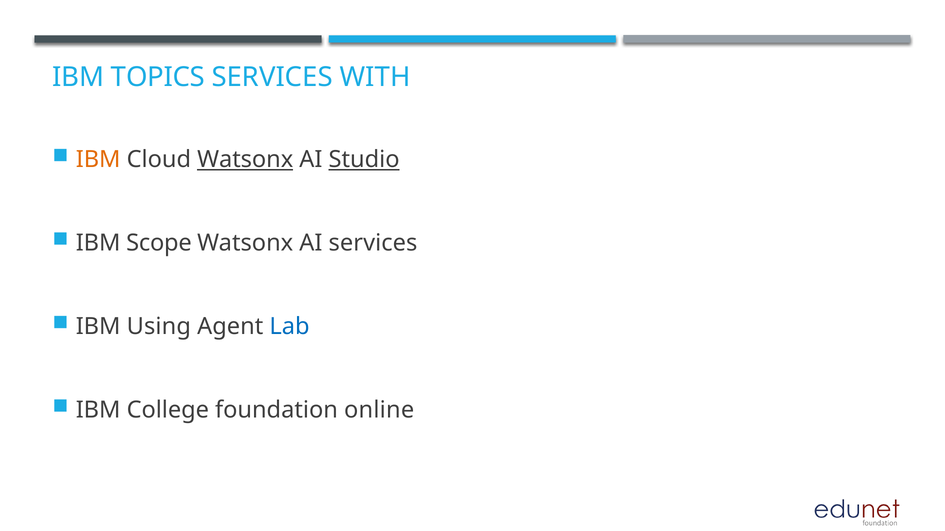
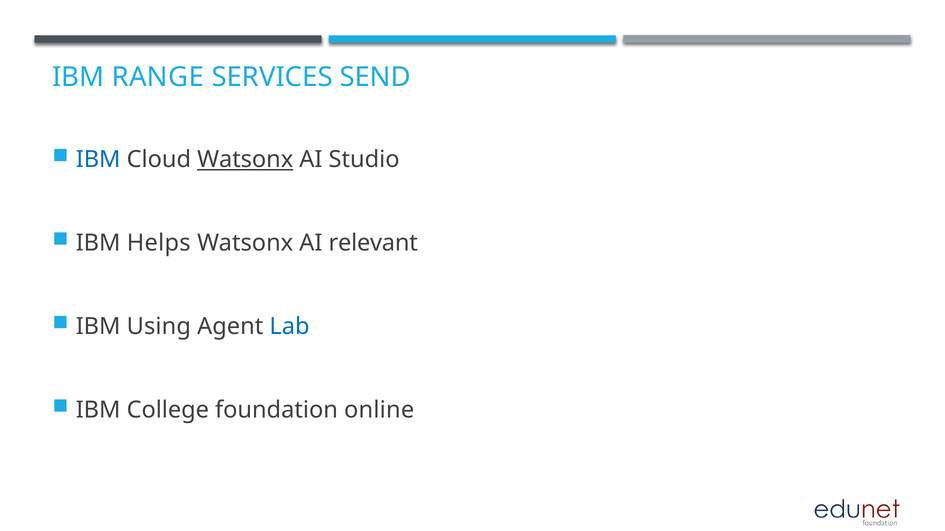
TOPICS: TOPICS -> RANGE
WITH: WITH -> SEND
IBM at (98, 160) colour: orange -> blue
Studio underline: present -> none
Scope: Scope -> Helps
AI services: services -> relevant
